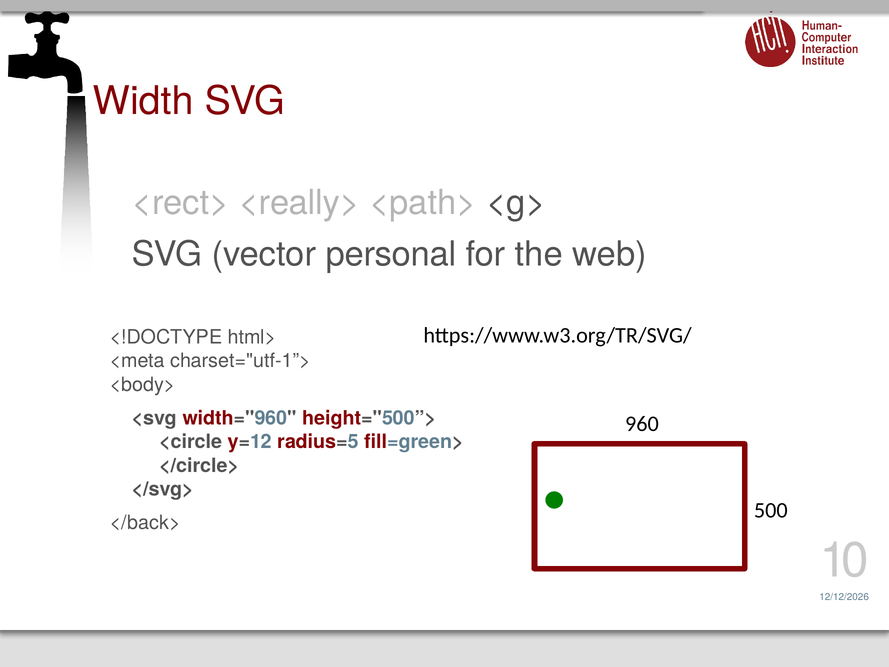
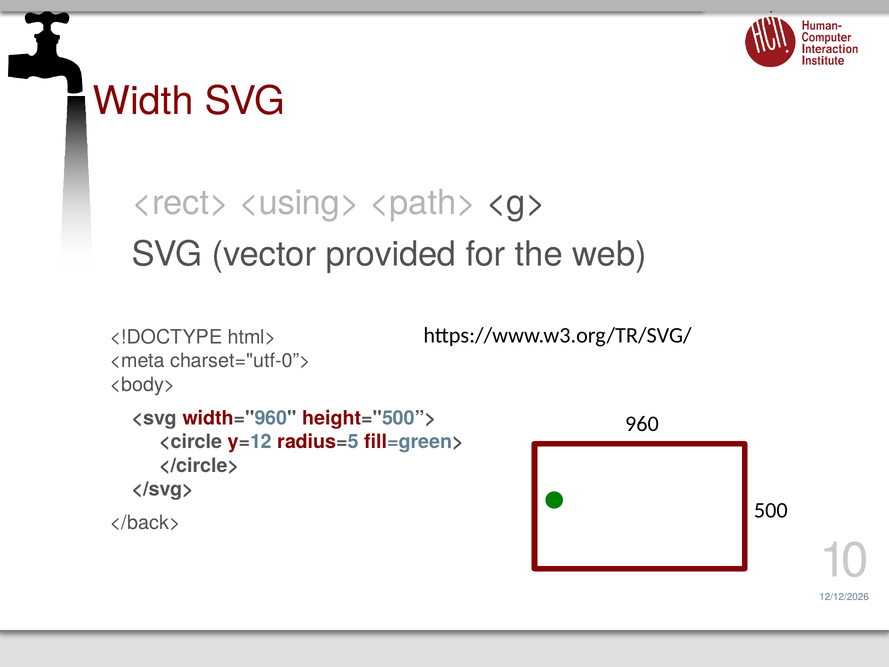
<really>: <really> -> <using>
personal: personal -> provided
charset="utf-1”>: charset="utf-1”> -> charset="utf-0”>
